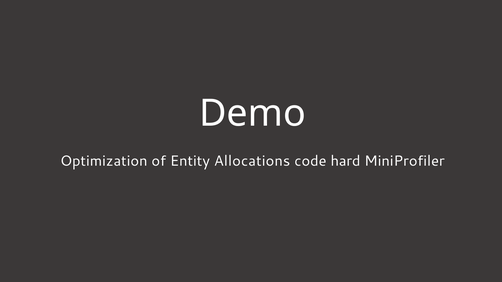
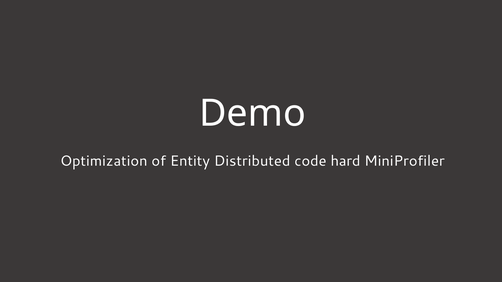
Allocations: Allocations -> Distributed
